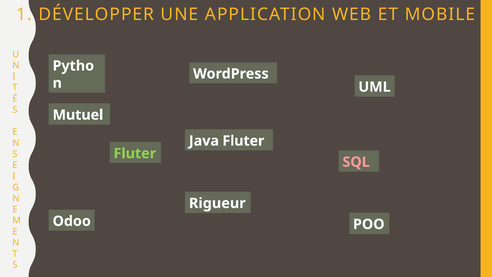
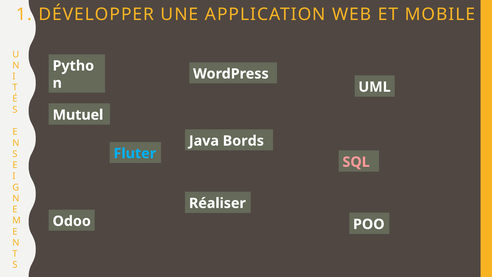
Java Fluter: Fluter -> Bords
Fluter at (135, 153) colour: light green -> light blue
Rigueur: Rigueur -> Réaliser
